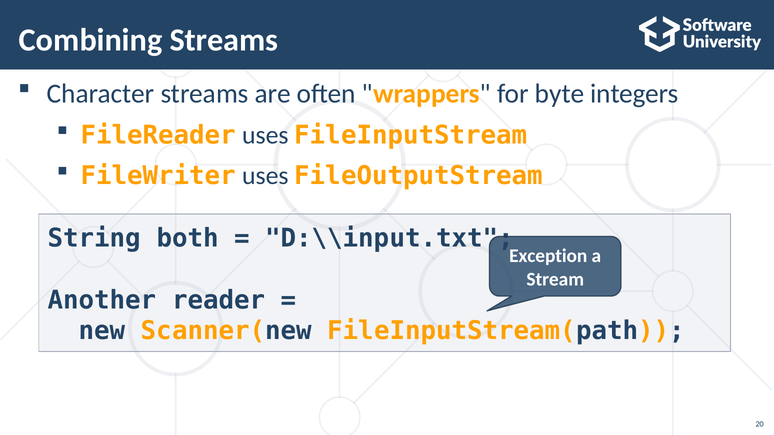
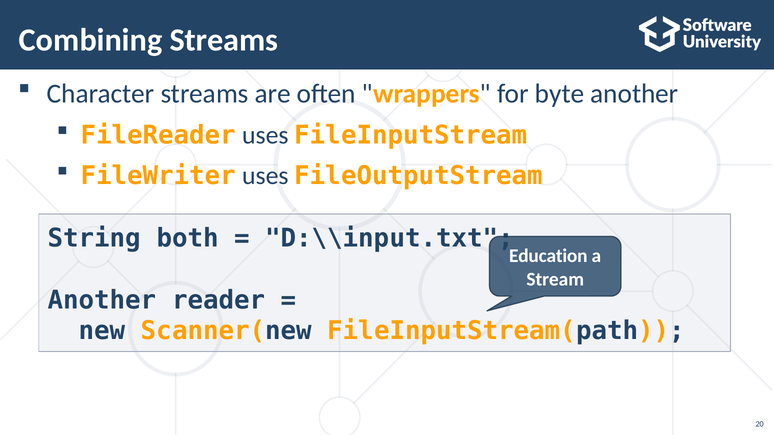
byte integers: integers -> another
Exception: Exception -> Education
